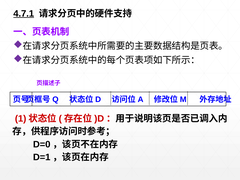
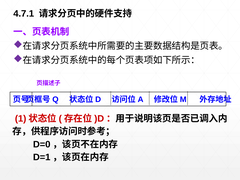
4.7.1 underline: present -> none
